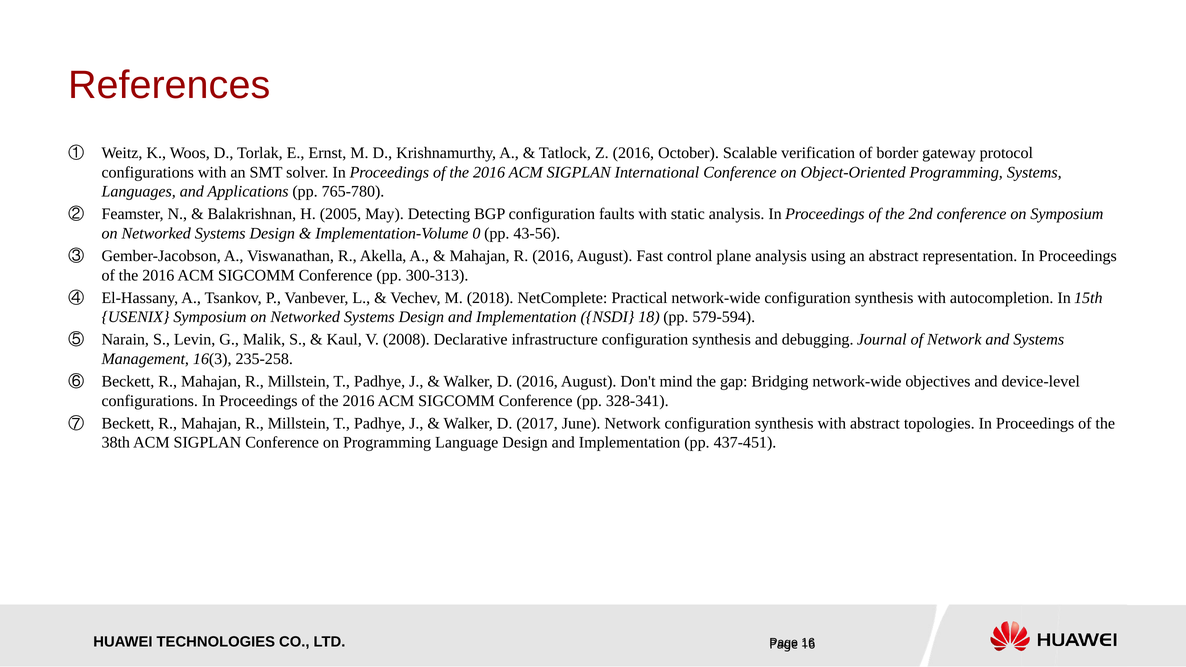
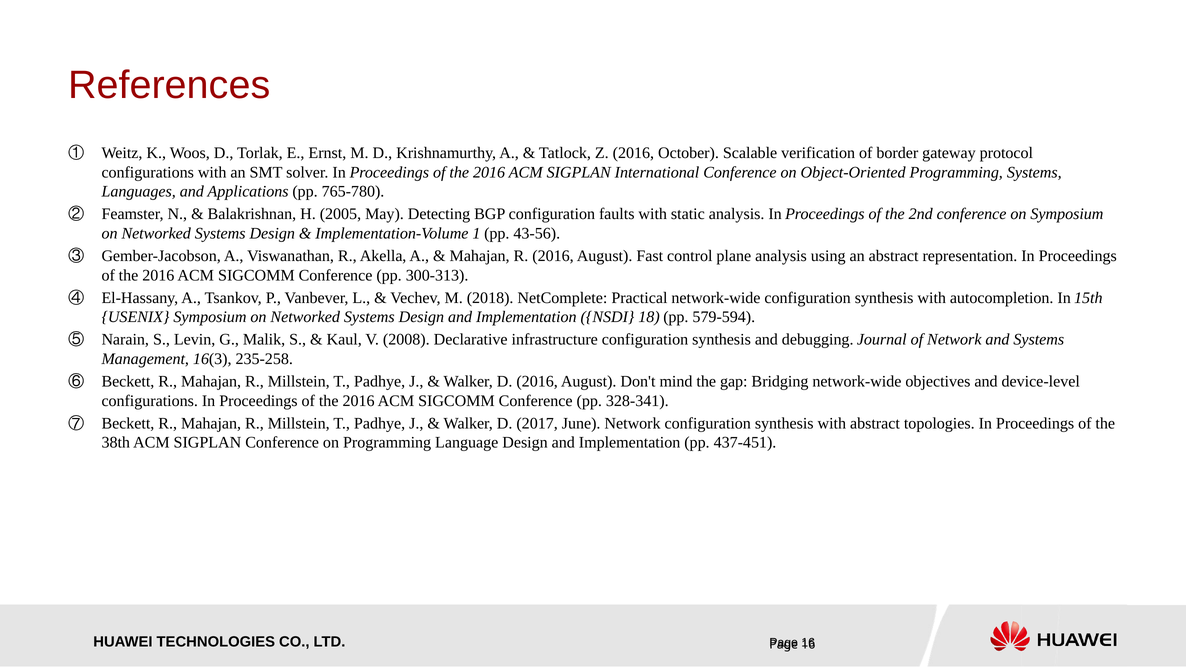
0: 0 -> 1
